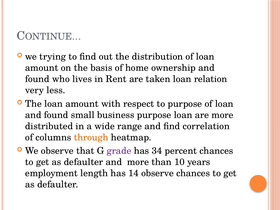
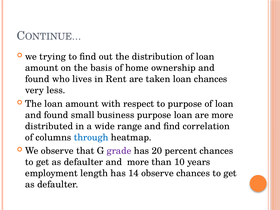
loan relation: relation -> chances
through colour: orange -> blue
34: 34 -> 20
